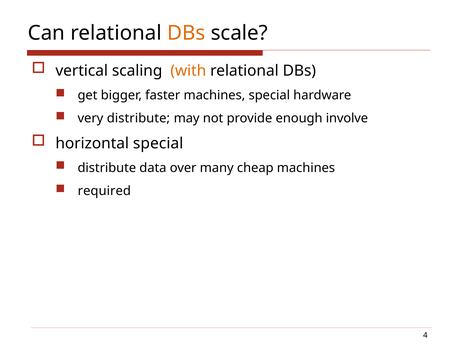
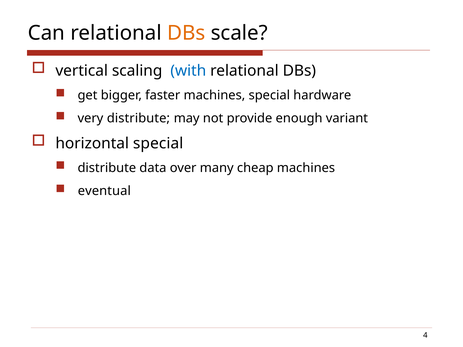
with colour: orange -> blue
involve: involve -> variant
required: required -> eventual
